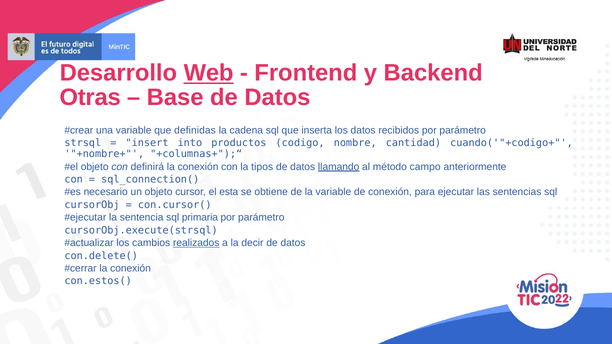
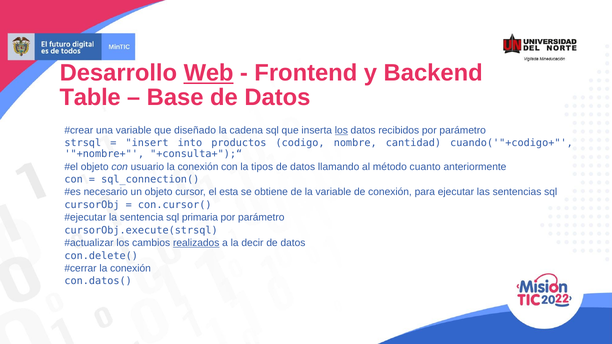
Otras: Otras -> Table
definidas: definidas -> diseñado
los at (341, 130) underline: none -> present
+columnas+");“: +columnas+");“ -> +consulta+");“
definirá: definirá -> usuario
llamando underline: present -> none
campo: campo -> cuanto
con.estos(: con.estos( -> con.datos(
